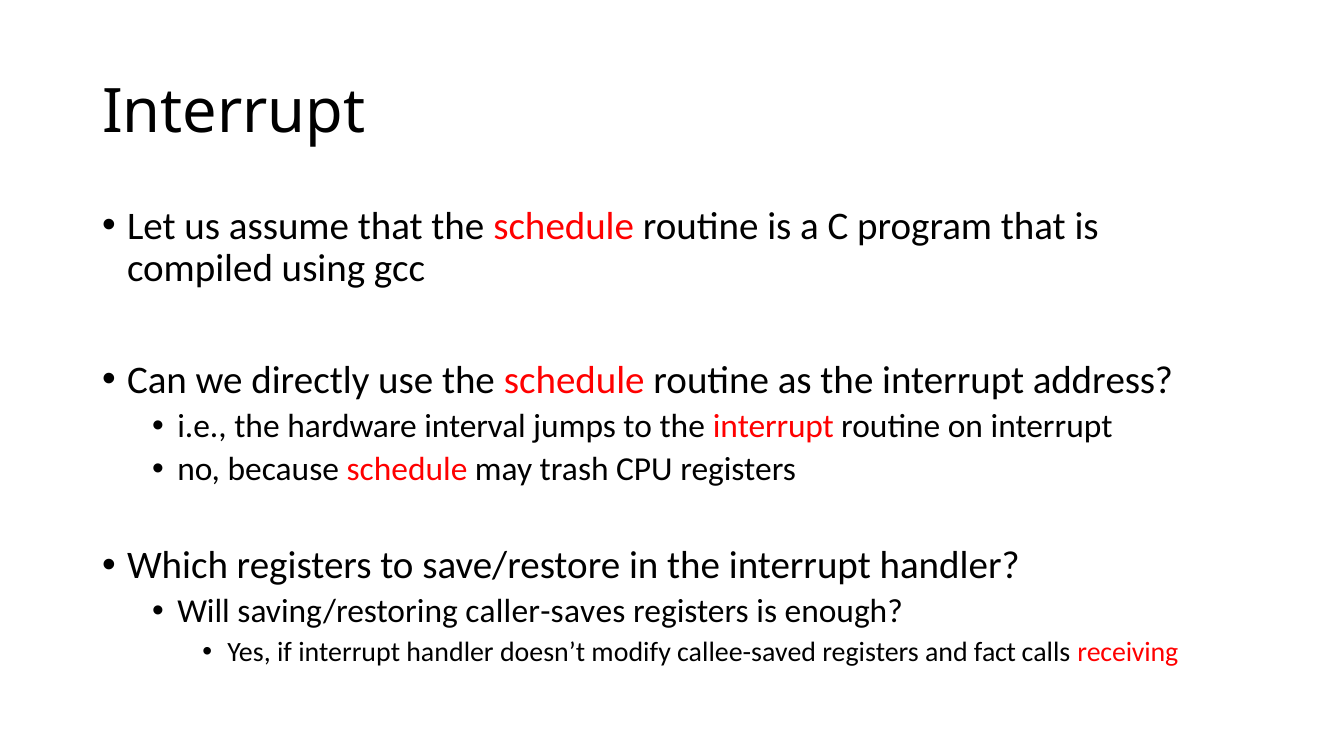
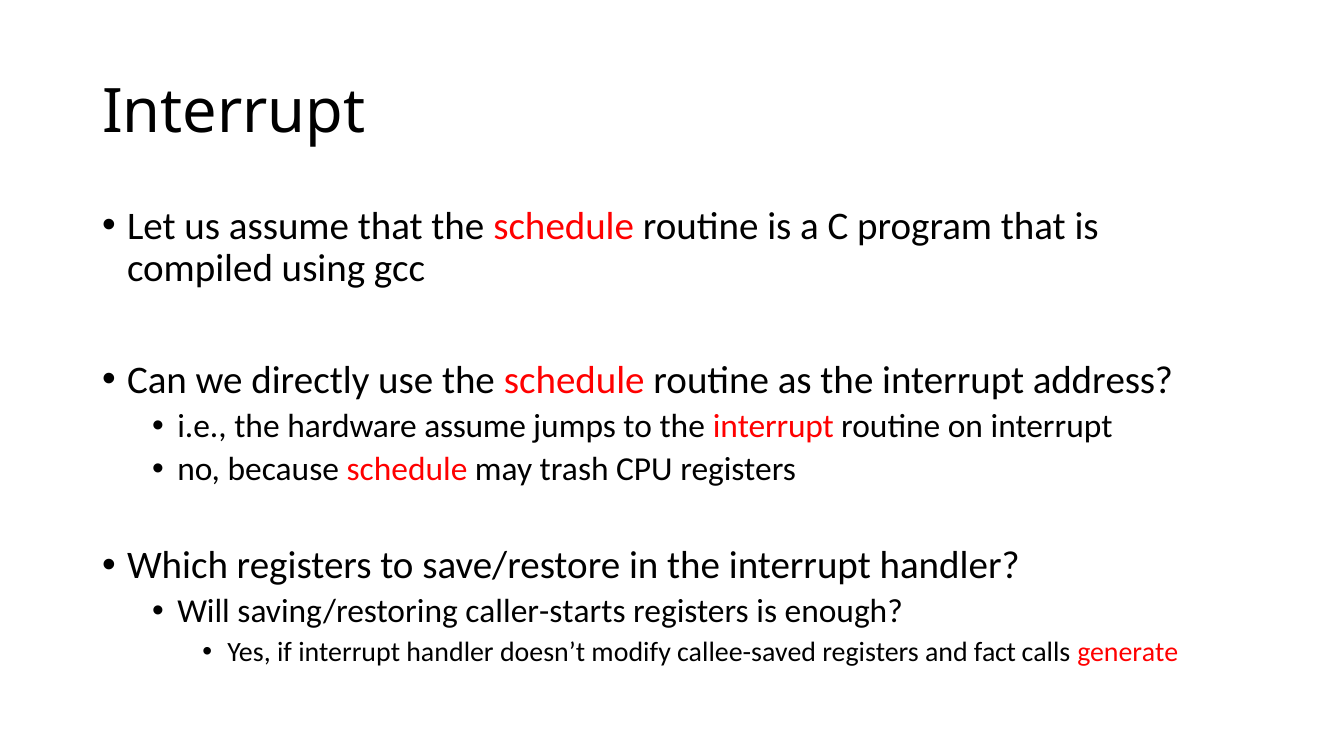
hardware interval: interval -> assume
caller-saves: caller-saves -> caller-starts
receiving: receiving -> generate
